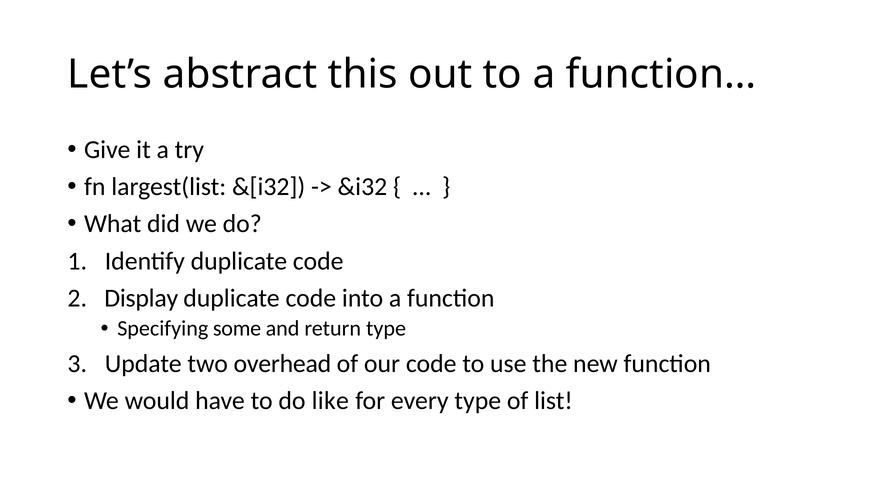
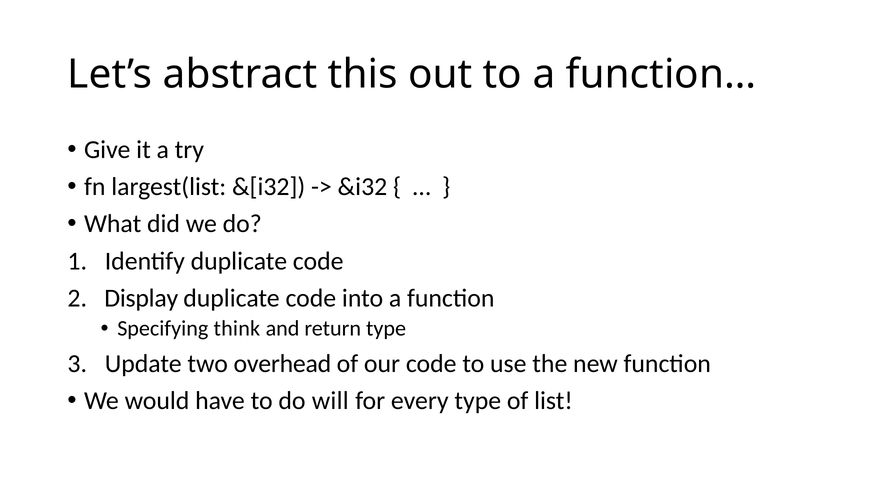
some: some -> think
like: like -> will
